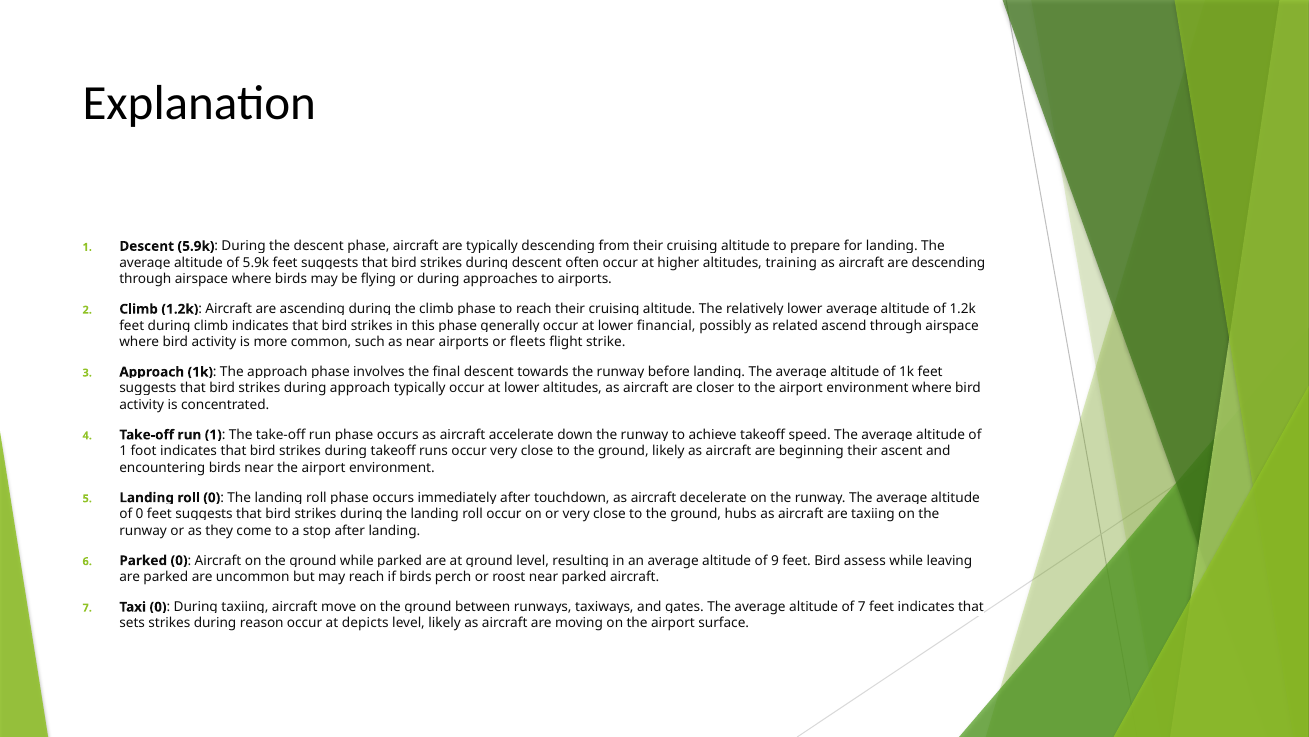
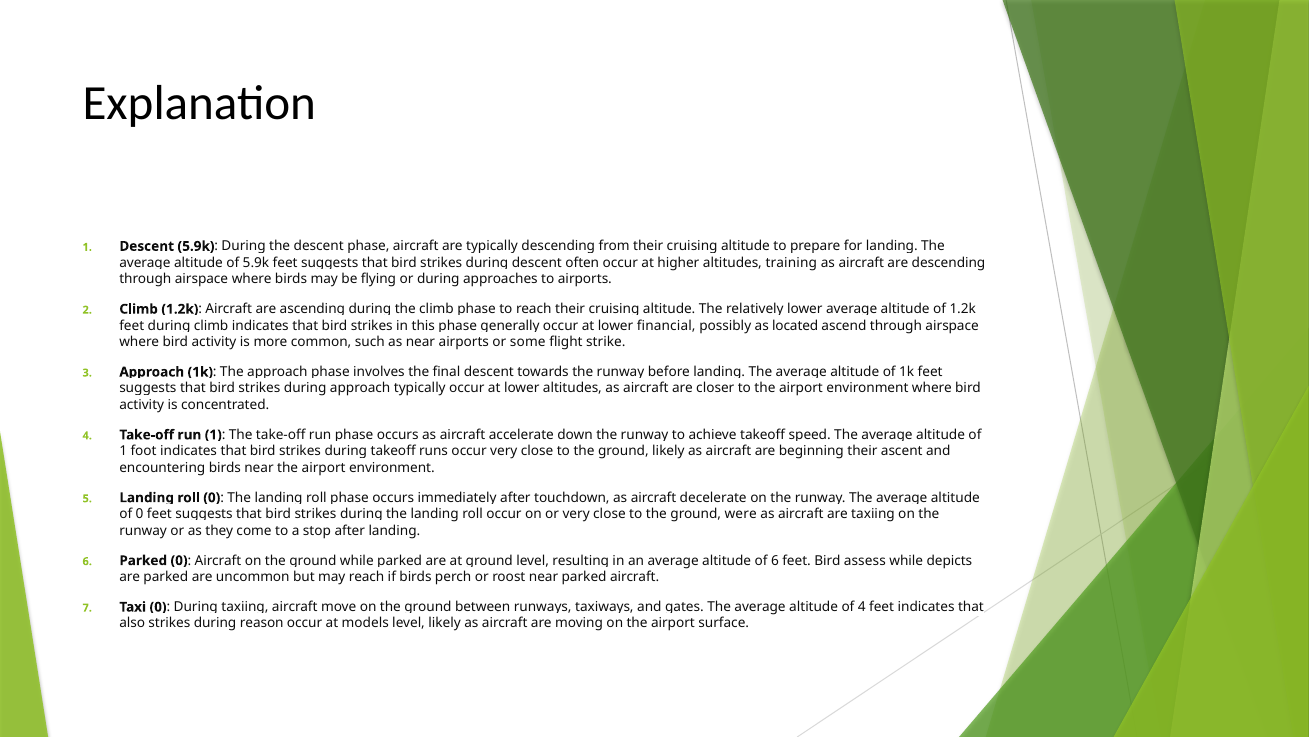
related: related -> located
fleets: fleets -> some
hubs: hubs -> were
of 9: 9 -> 6
leaving: leaving -> depicts
of 7: 7 -> 4
sets: sets -> also
depicts: depicts -> models
